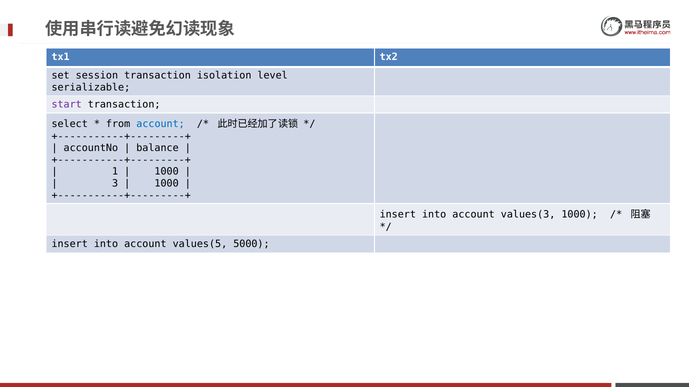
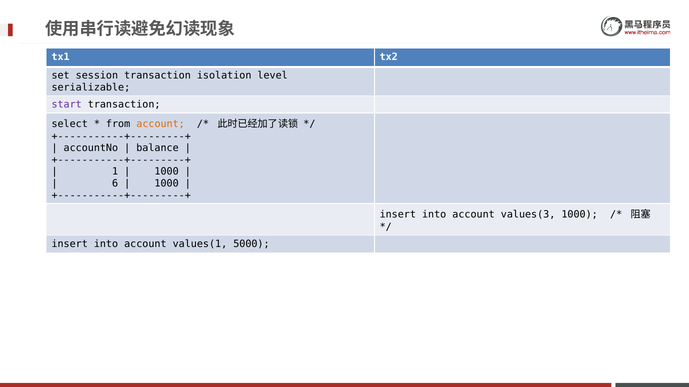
account at (161, 124) colour: blue -> orange
3: 3 -> 6
values(5: values(5 -> values(1
